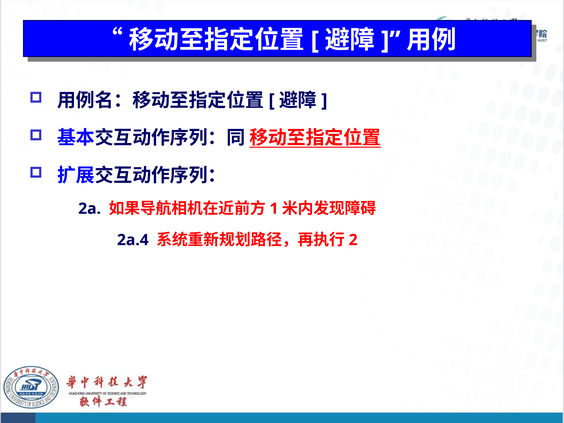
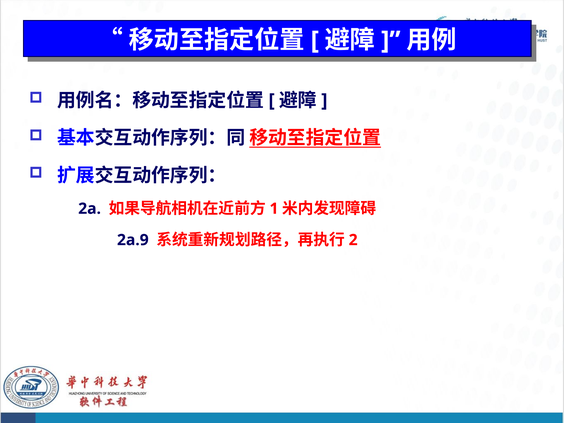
2a.4: 2a.4 -> 2a.9
